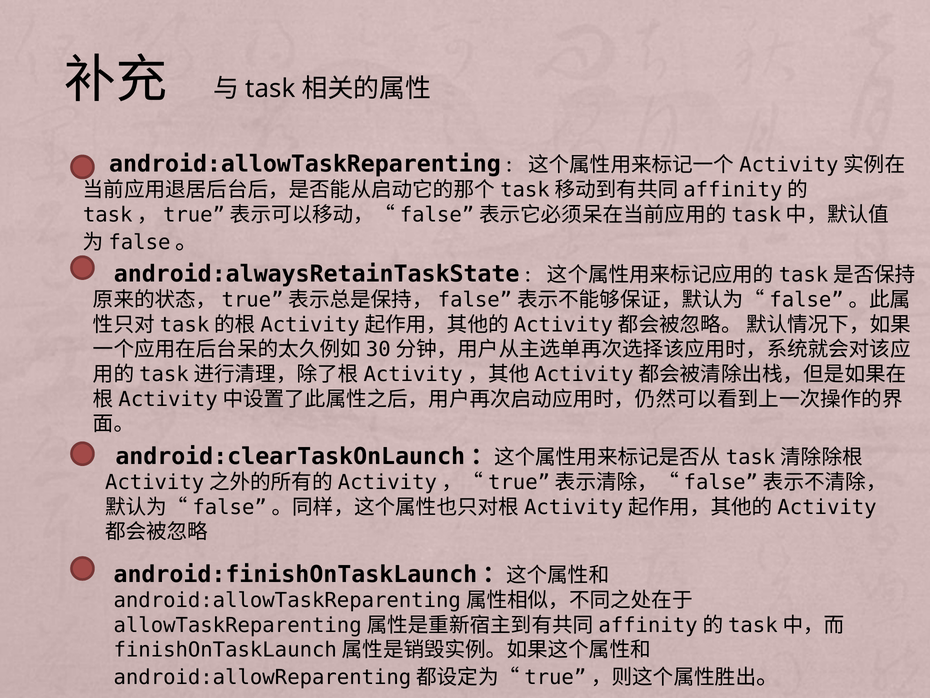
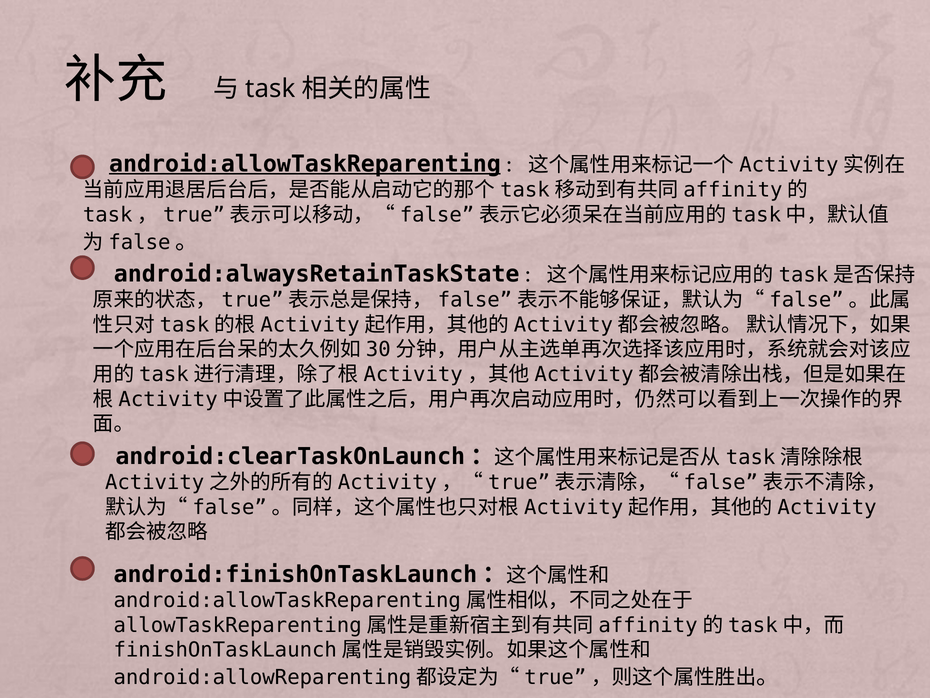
android:allowTaskReparenting at (305, 164) underline: none -> present
